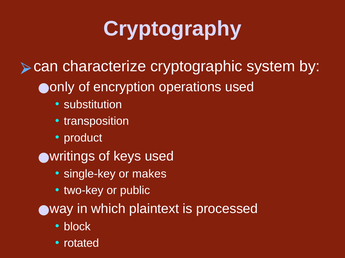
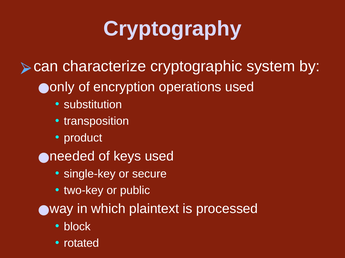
writings: writings -> needed
makes: makes -> secure
